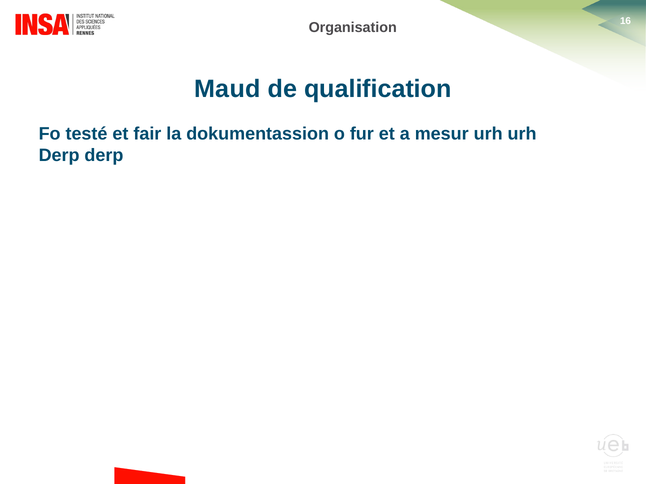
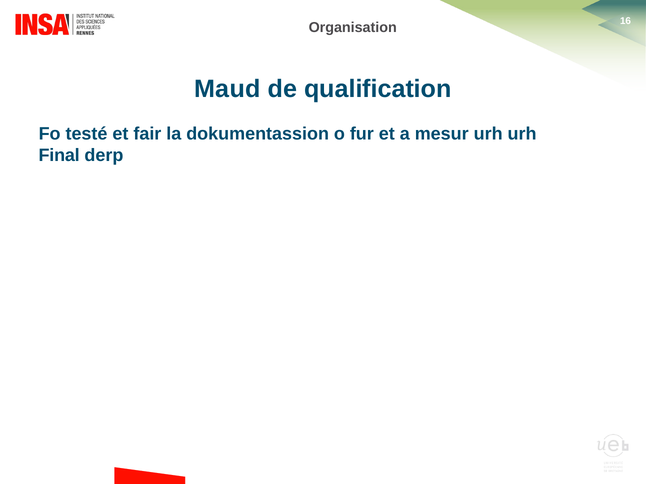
Derp at (59, 156): Derp -> Final
